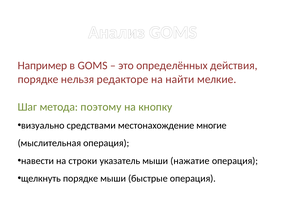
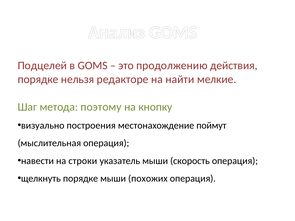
Например: Например -> Подцелей
определённых: определённых -> продолжению
средствами: средствами -> построения
многие: многие -> поймут
нажатие: нажатие -> скорость
быстрые: быстрые -> похожих
